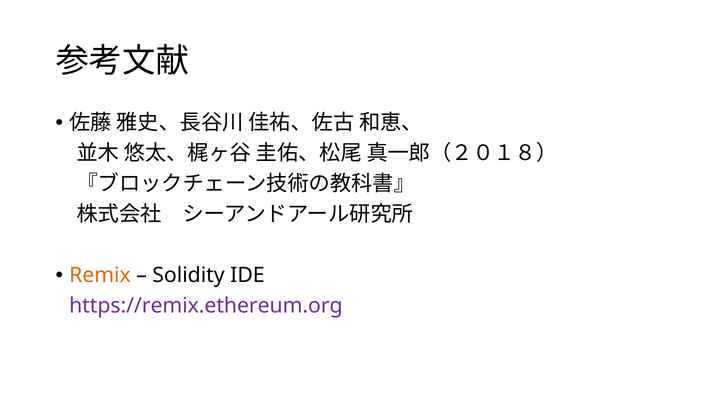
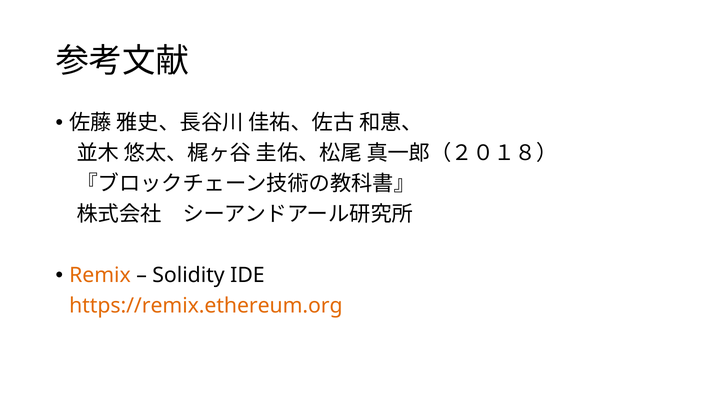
https://remix.ethereum.org colour: purple -> orange
